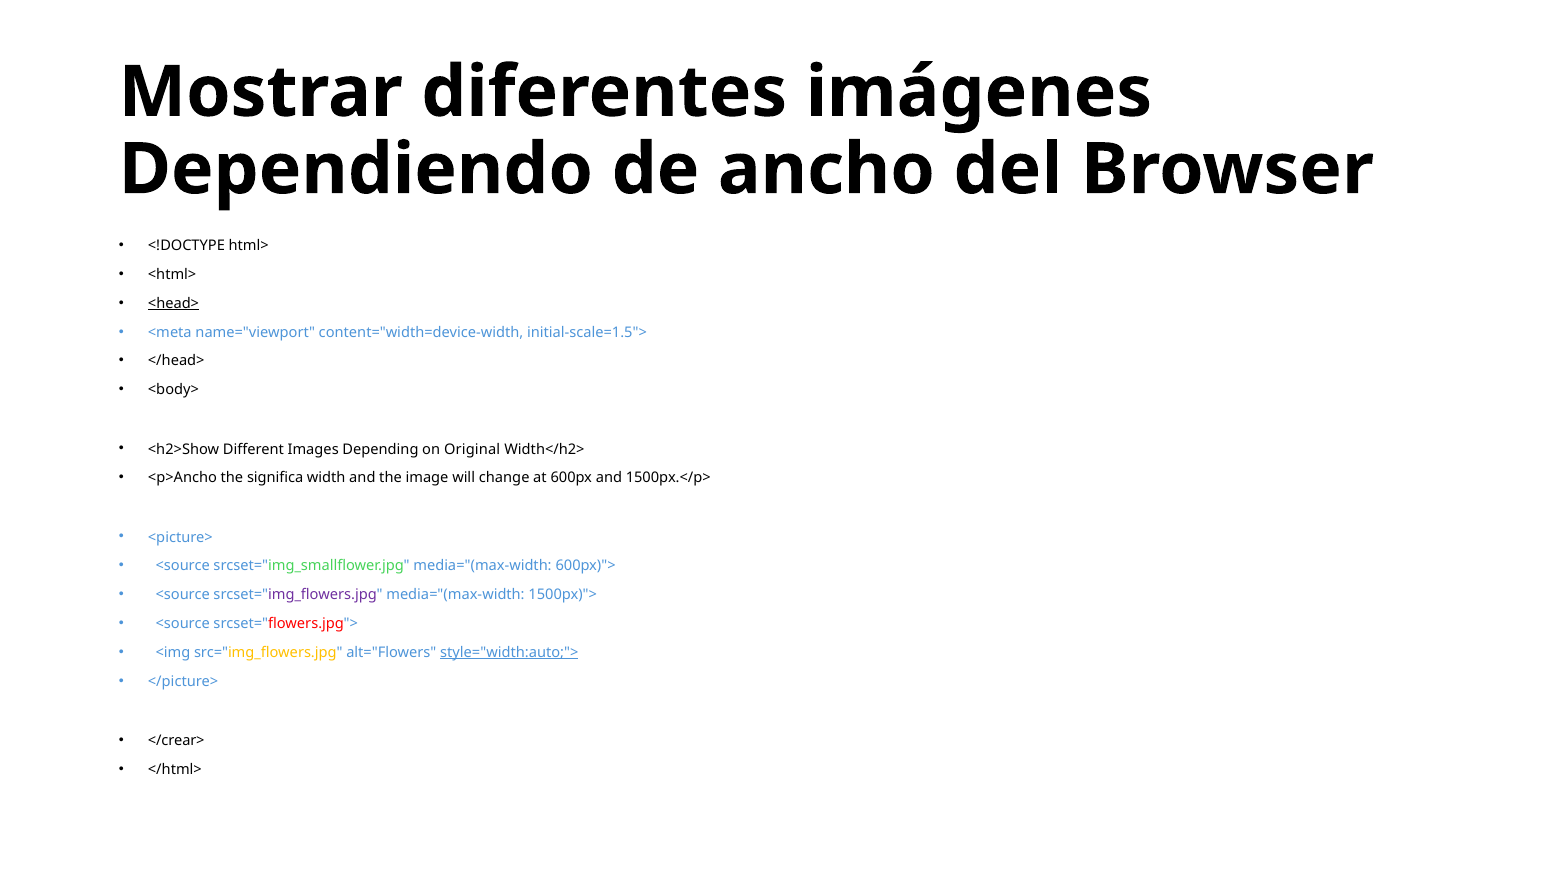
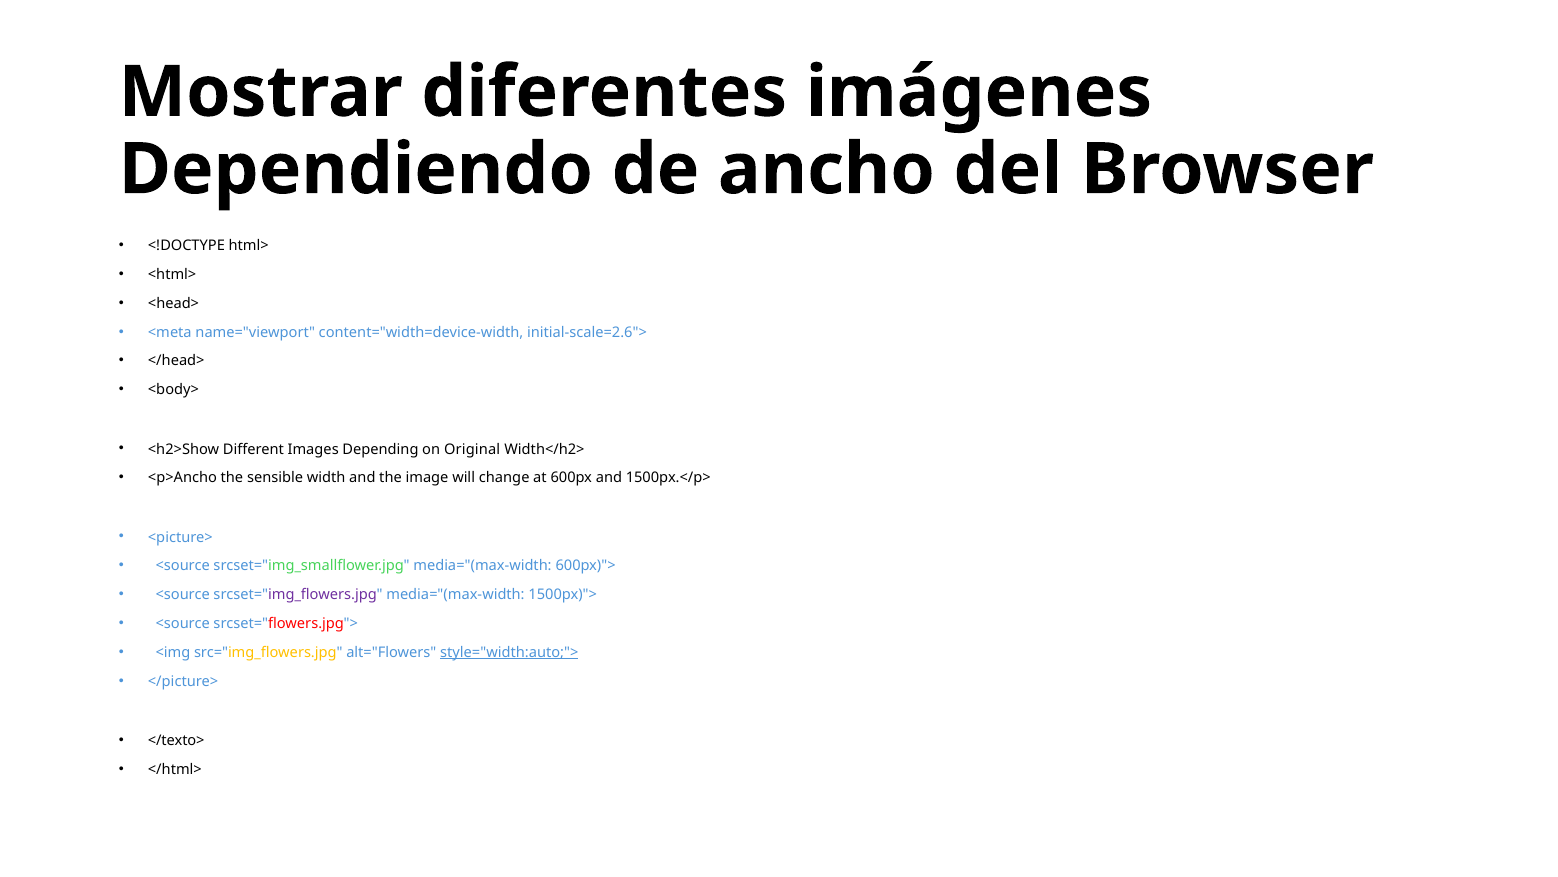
<head> underline: present -> none
initial-scale=1.5">: initial-scale=1.5"> -> initial-scale=2.6">
significa: significa -> sensible
</crear>: </crear> -> </texto>
